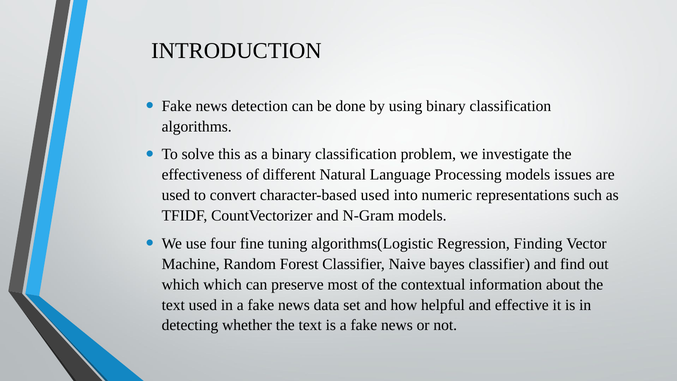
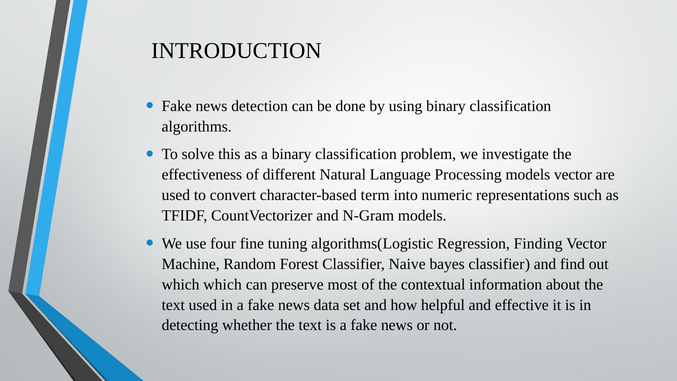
models issues: issues -> vector
character-based used: used -> term
